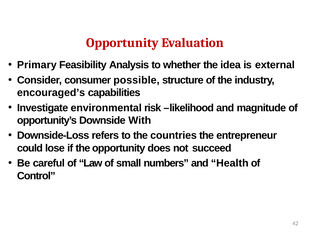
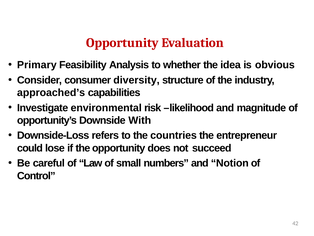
external: external -> obvious
possible: possible -> diversity
encouraged’s: encouraged’s -> approached’s
Health: Health -> Notion
